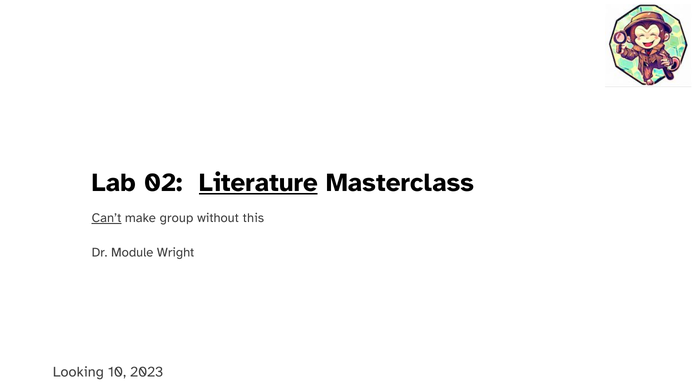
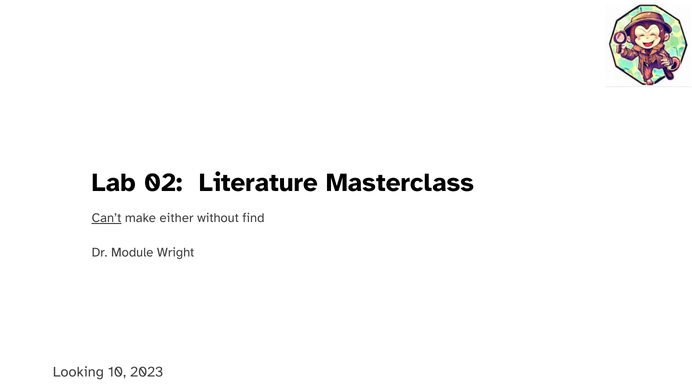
Literature underline: present -> none
group: group -> either
this: this -> find
